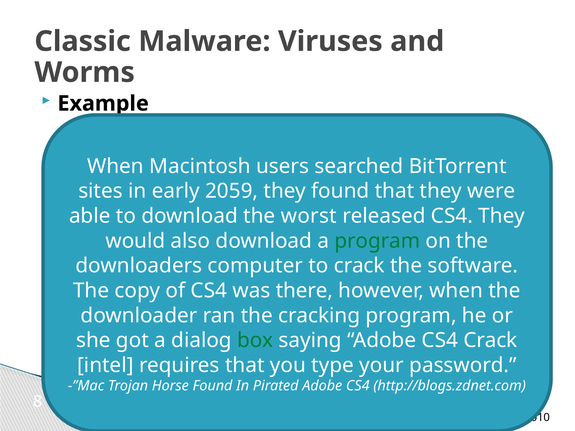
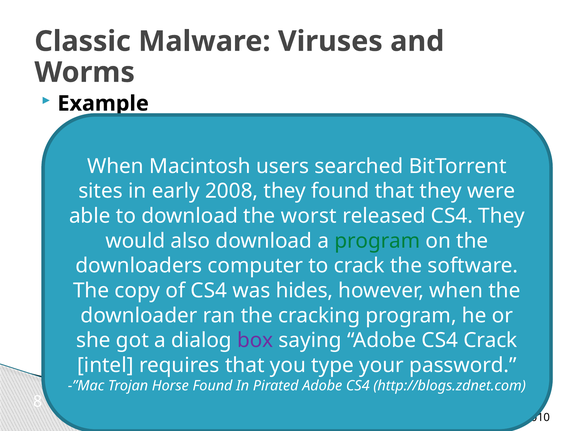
2059: 2059 -> 2008
there: there -> hides
box colour: green -> purple
